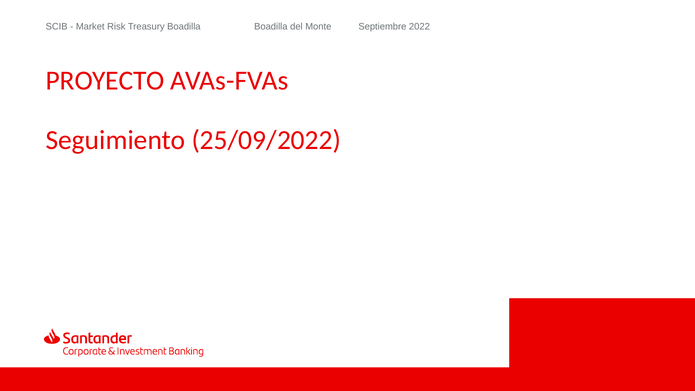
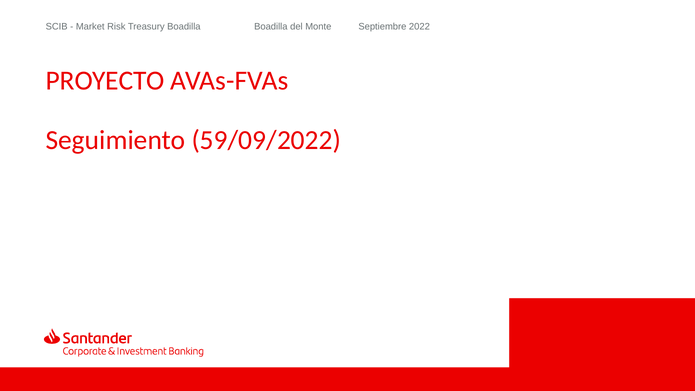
25/09/2022: 25/09/2022 -> 59/09/2022
